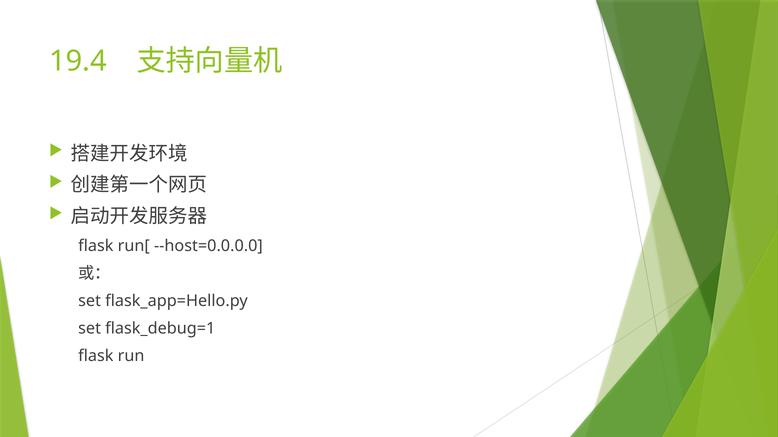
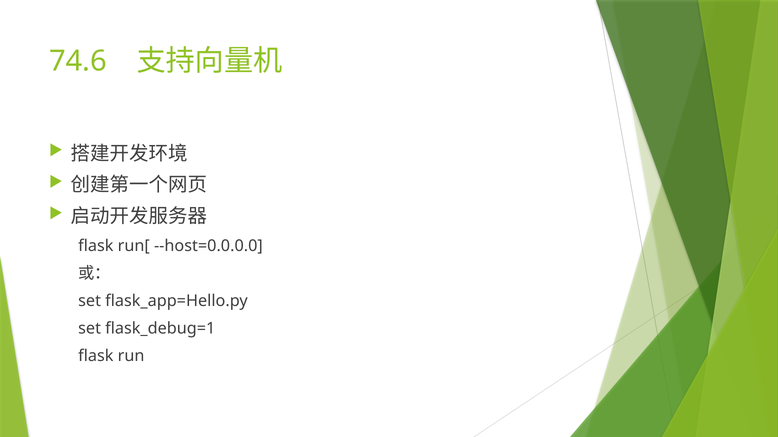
19.4: 19.4 -> 74.6
